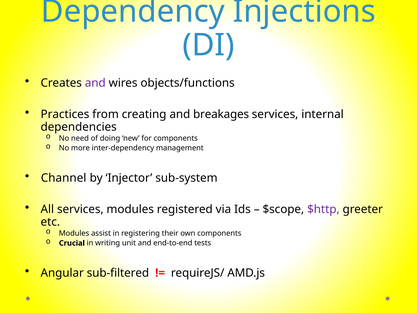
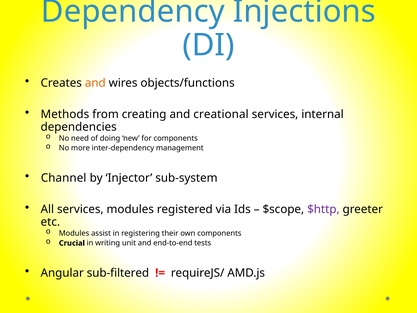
and at (95, 83) colour: purple -> orange
Practices: Practices -> Methods
breakages: breakages -> creational
